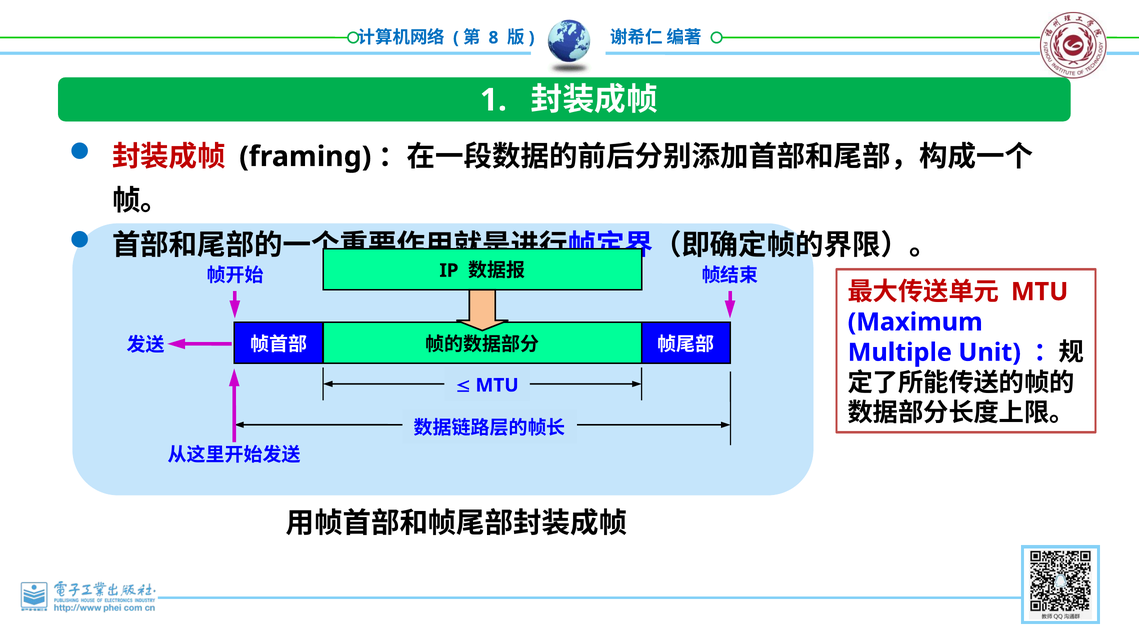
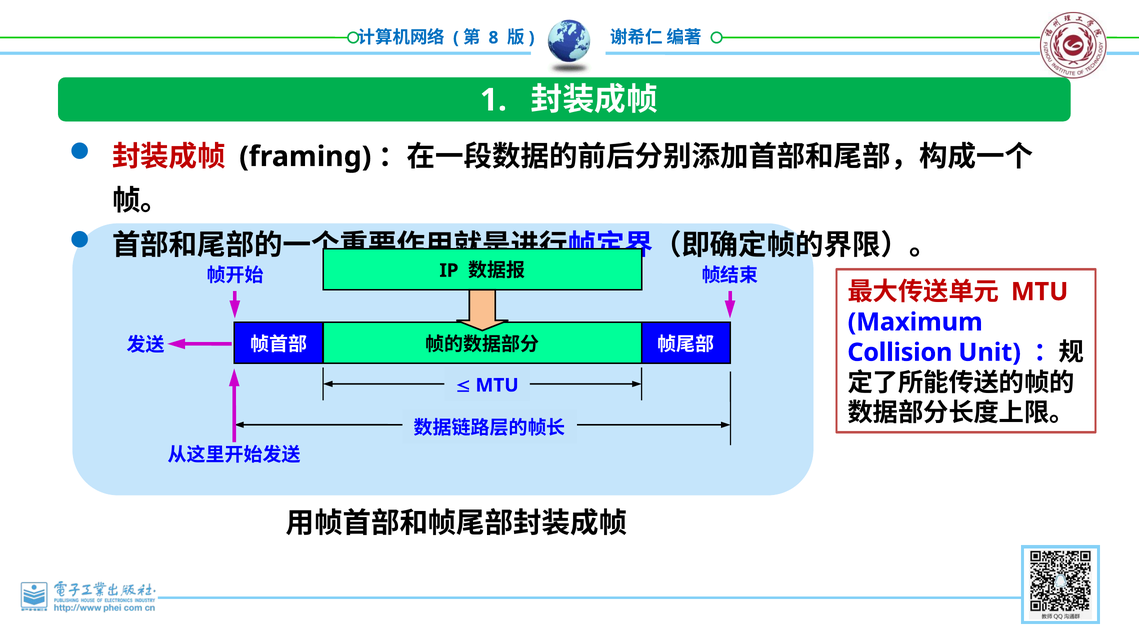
Multiple: Multiple -> Collision
